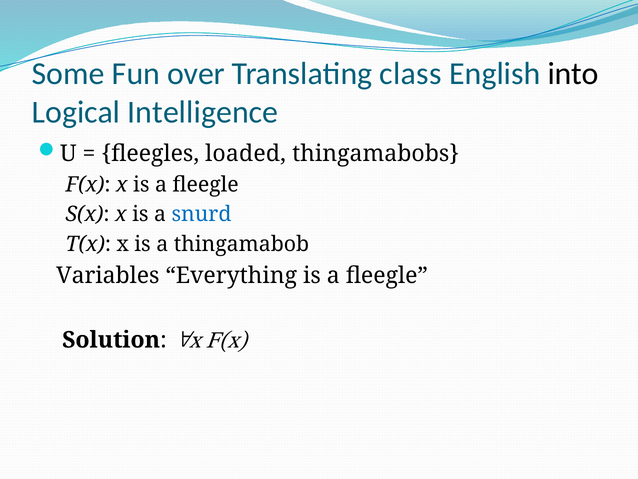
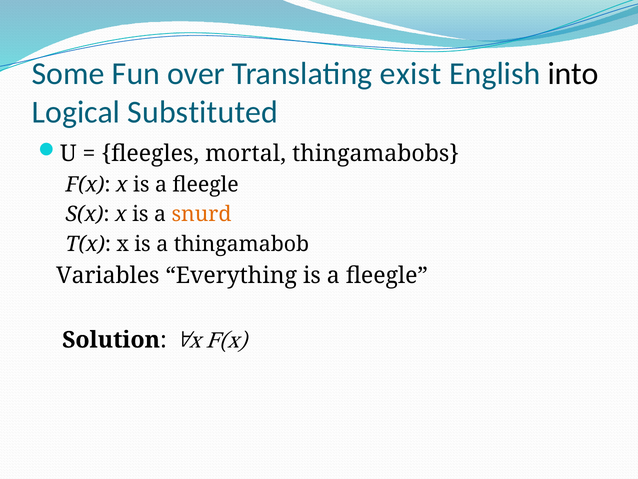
class: class -> exist
Intelligence: Intelligence -> Substituted
loaded: loaded -> mortal
snurd colour: blue -> orange
